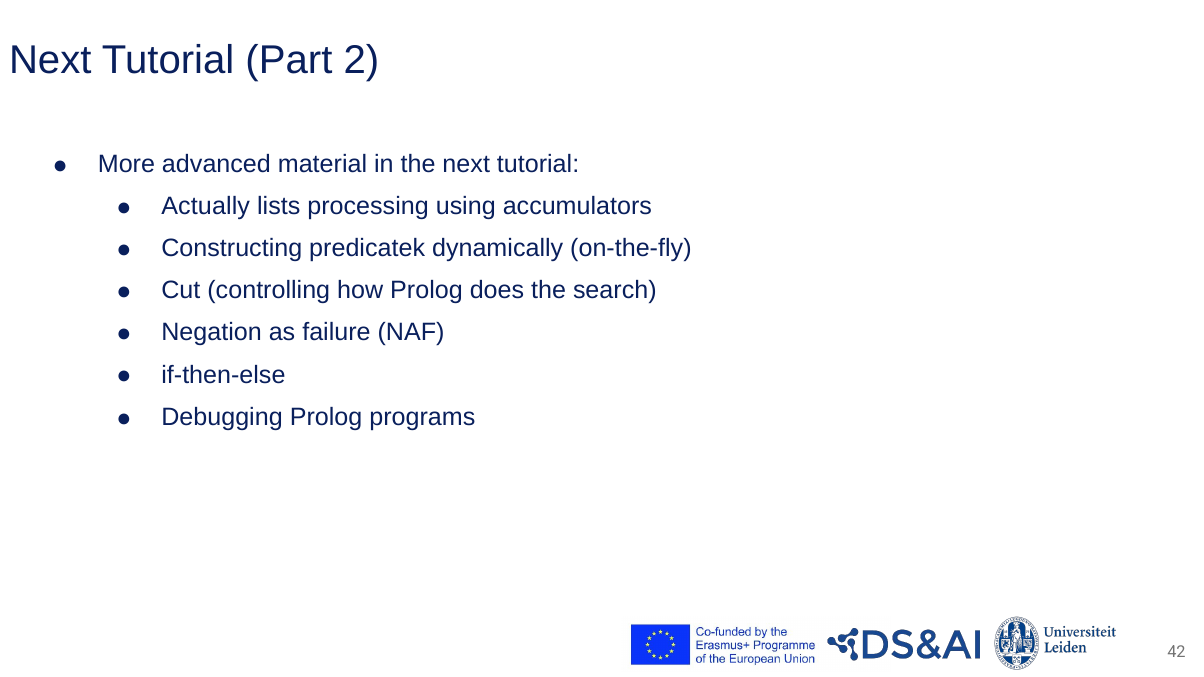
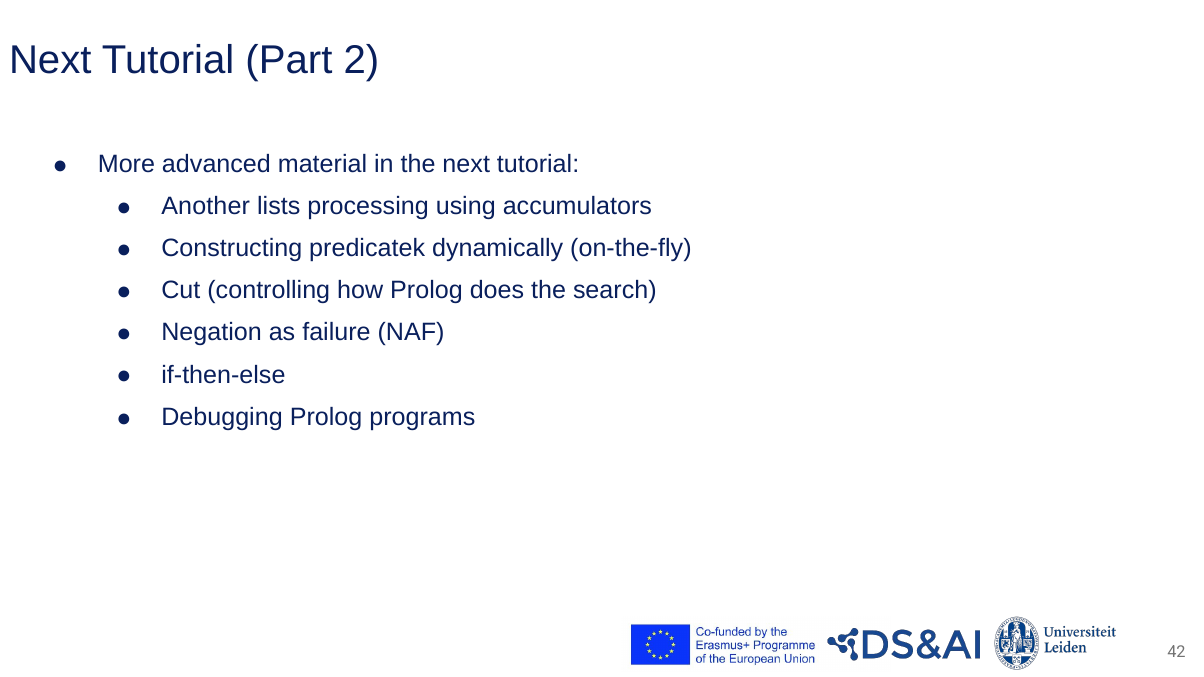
Actually: Actually -> Another
